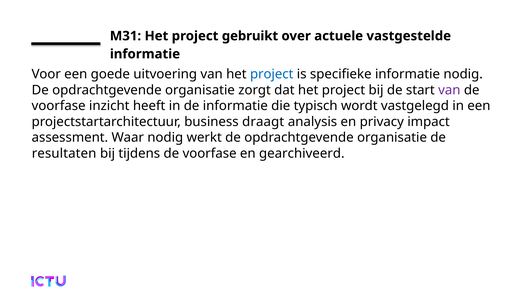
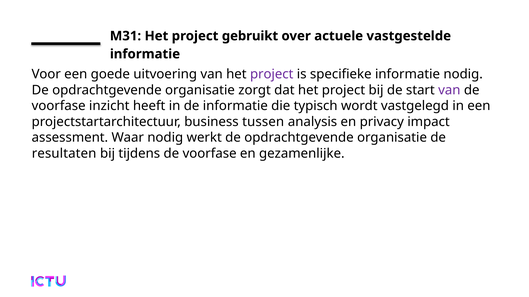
project at (272, 74) colour: blue -> purple
draagt: draagt -> tussen
gearchiveerd: gearchiveerd -> gezamenlijke
